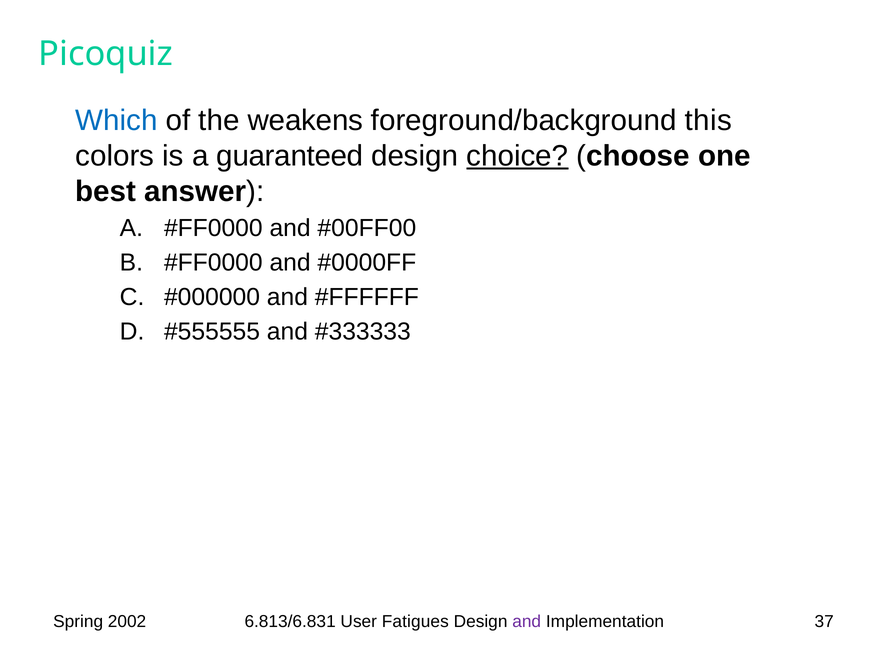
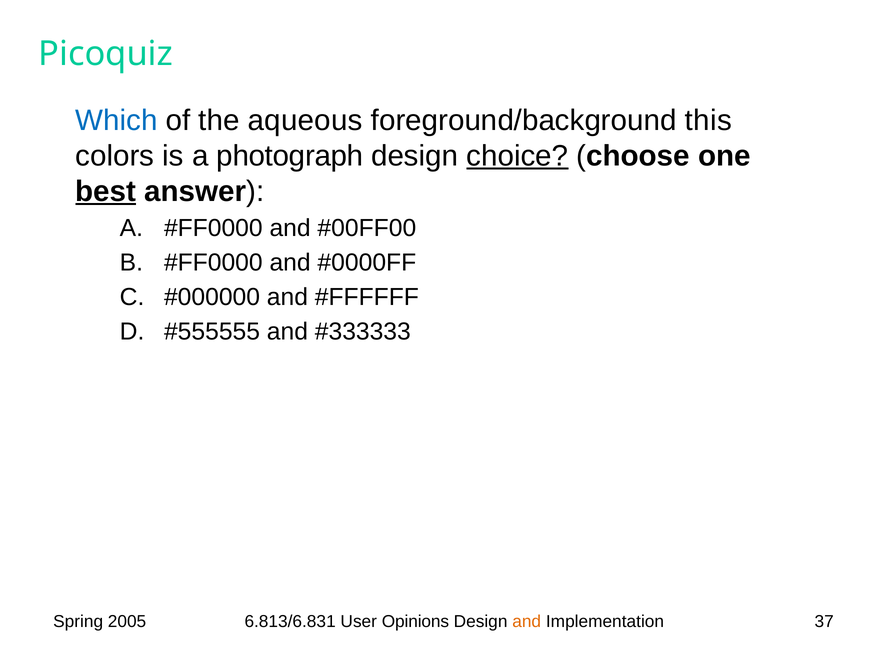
weakens: weakens -> aqueous
guaranteed: guaranteed -> photograph
best underline: none -> present
2002: 2002 -> 2005
Fatigues: Fatigues -> Opinions
and at (527, 622) colour: purple -> orange
